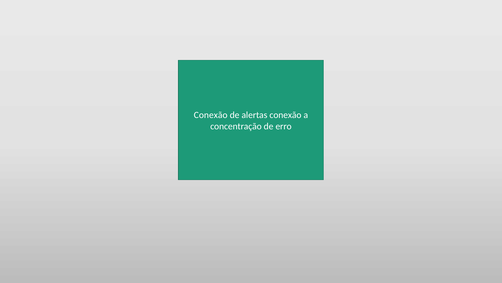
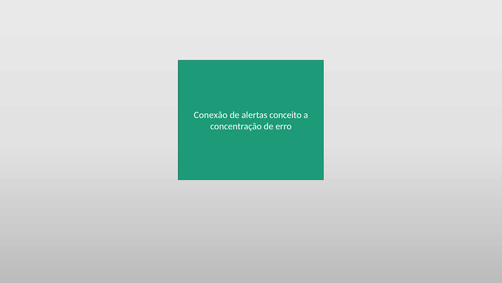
alertas conexão: conexão -> conceito
